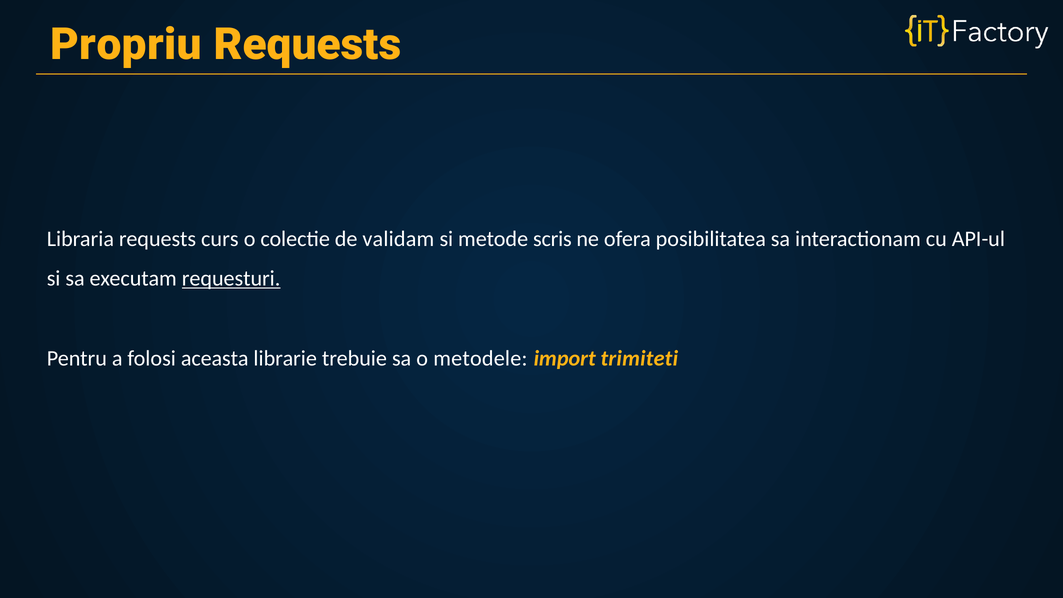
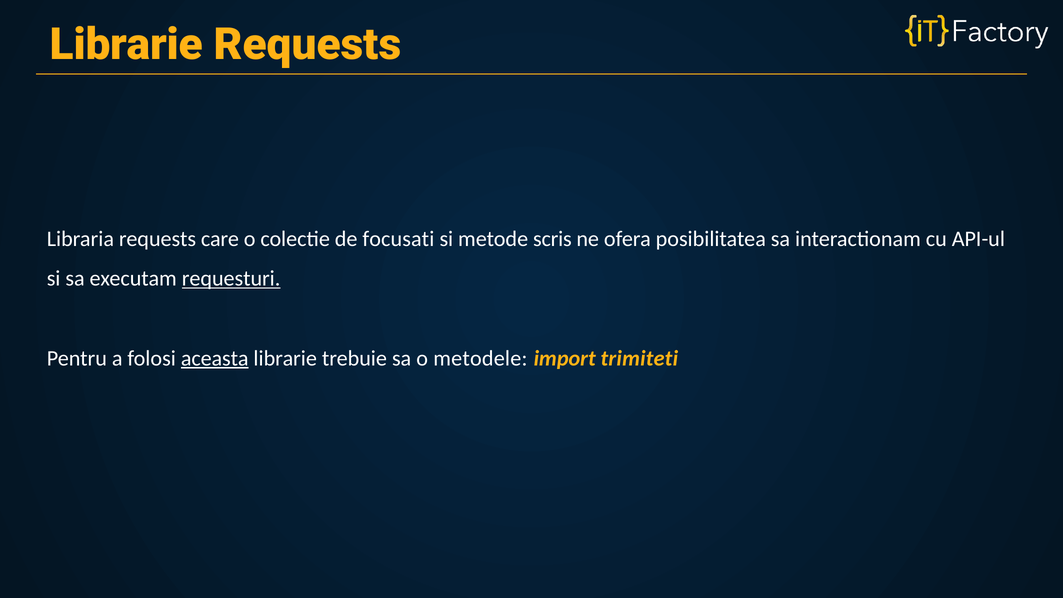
Propriu at (126, 44): Propriu -> Librarie
curs: curs -> care
validam: validam -> focusati
aceasta underline: none -> present
